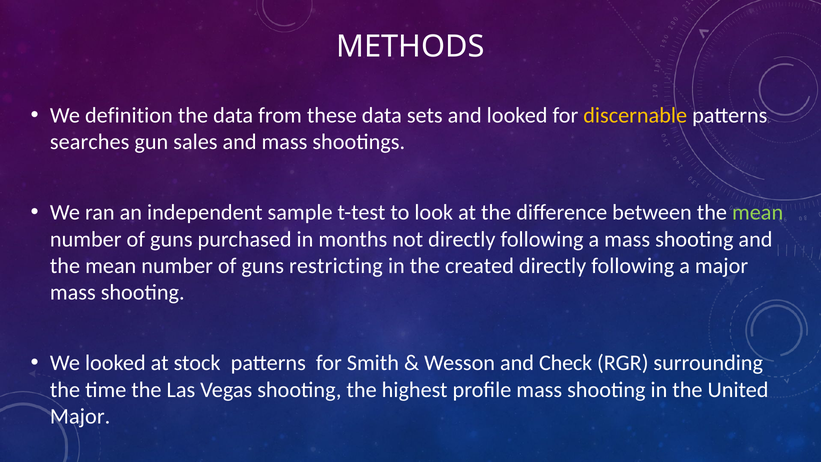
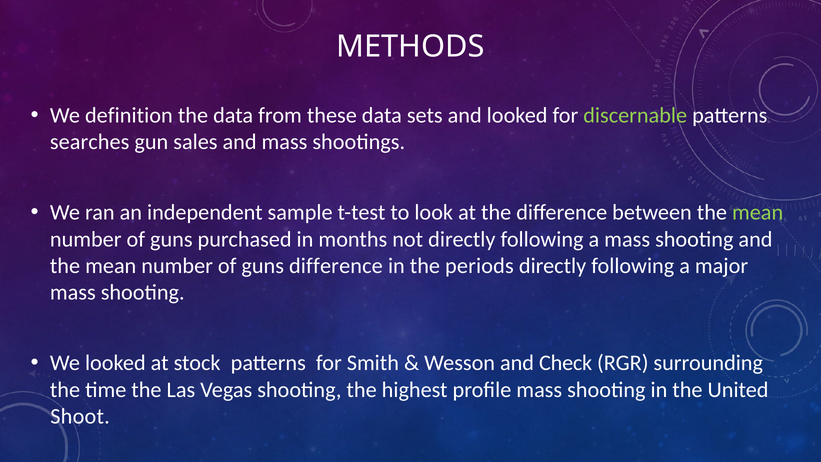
discernable colour: yellow -> light green
guns restricting: restricting -> difference
created: created -> periods
Major at (80, 416): Major -> Shoot
